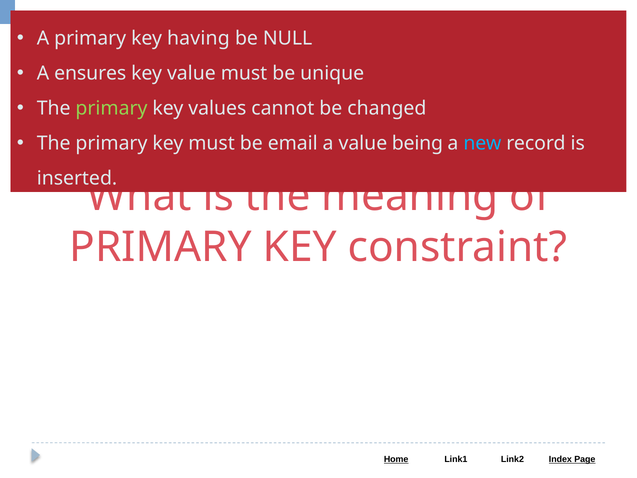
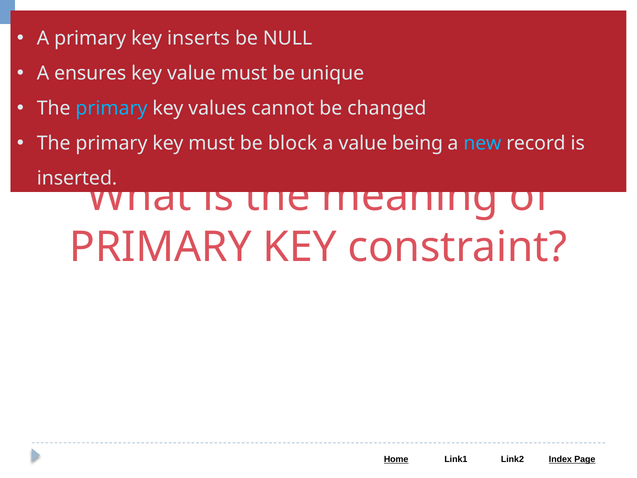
having: having -> inserts
primary at (111, 108) colour: light green -> light blue
email: email -> block
